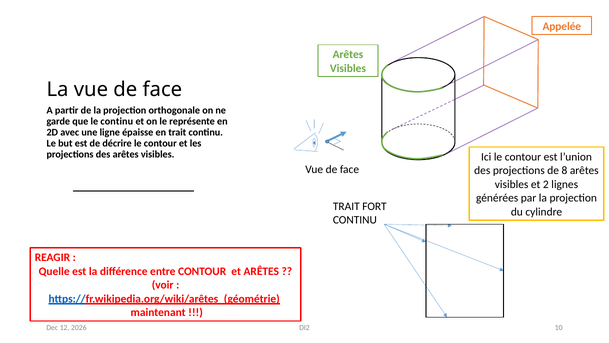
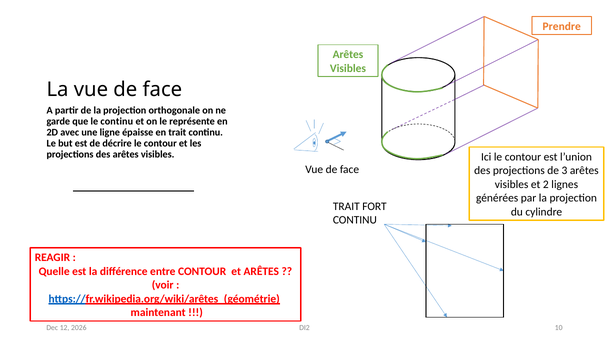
Appelée: Appelée -> Prendre
8: 8 -> 3
